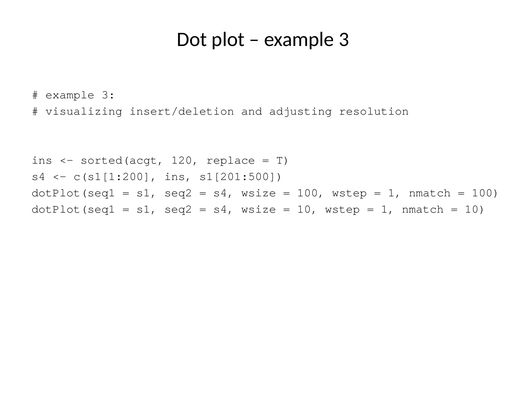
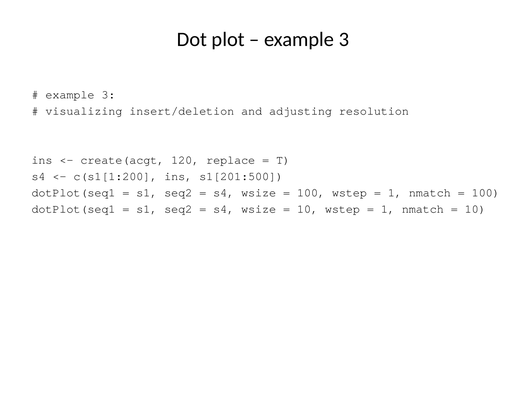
sorted(acgt: sorted(acgt -> create(acgt
